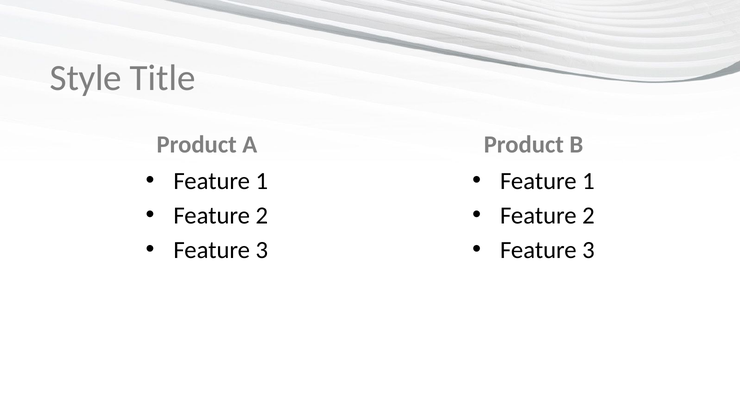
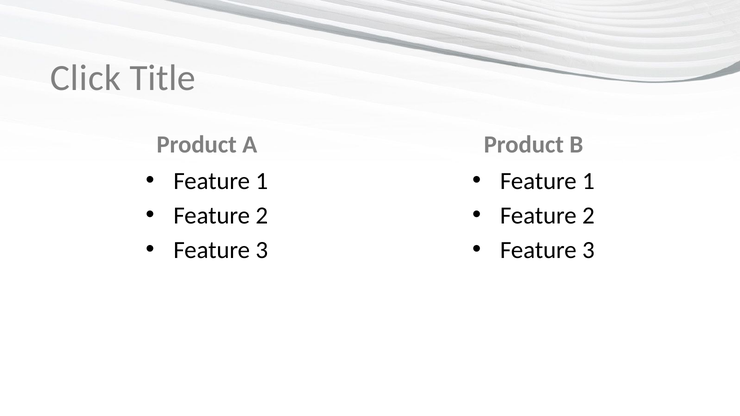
Style: Style -> Click
